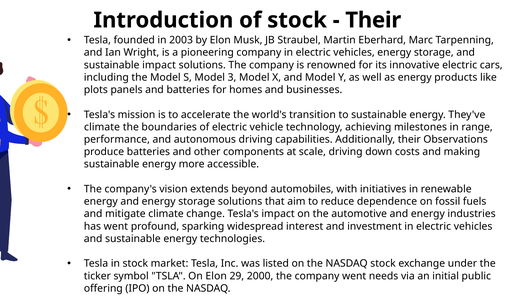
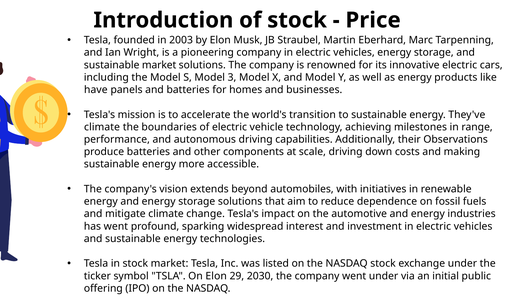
Their at (373, 20): Their -> Price
sustainable impact: impact -> market
plots: plots -> have
2000: 2000 -> 2030
went needs: needs -> under
